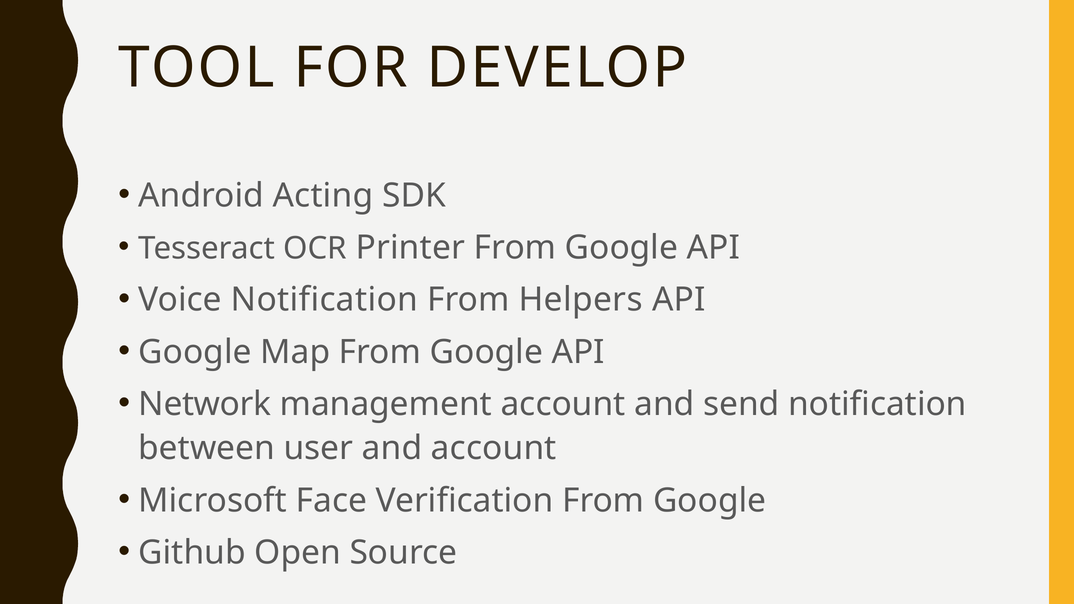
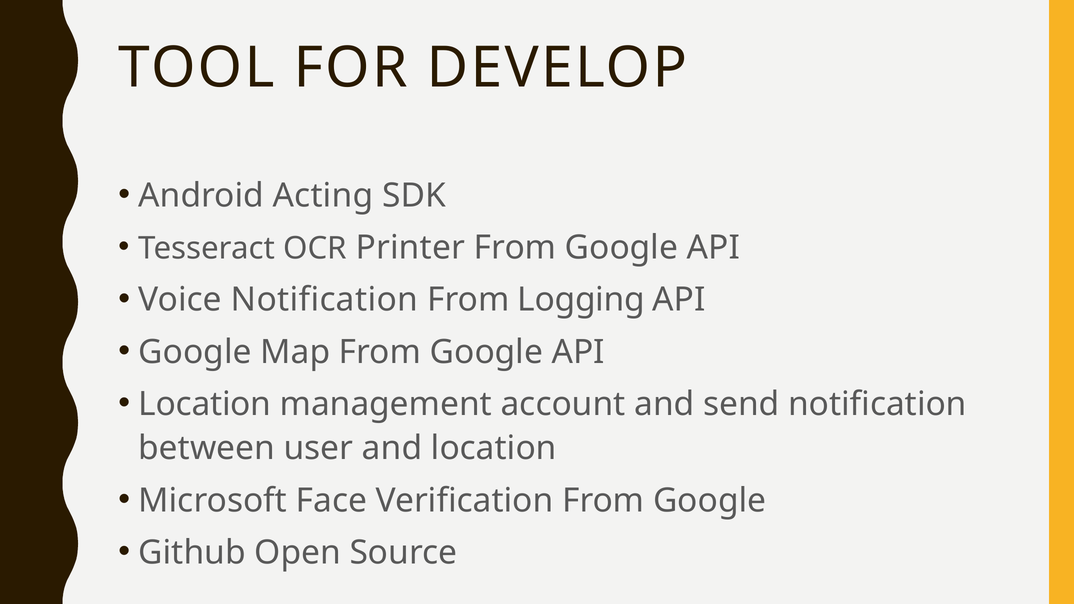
Helpers: Helpers -> Logging
Network at (205, 404): Network -> Location
and account: account -> location
